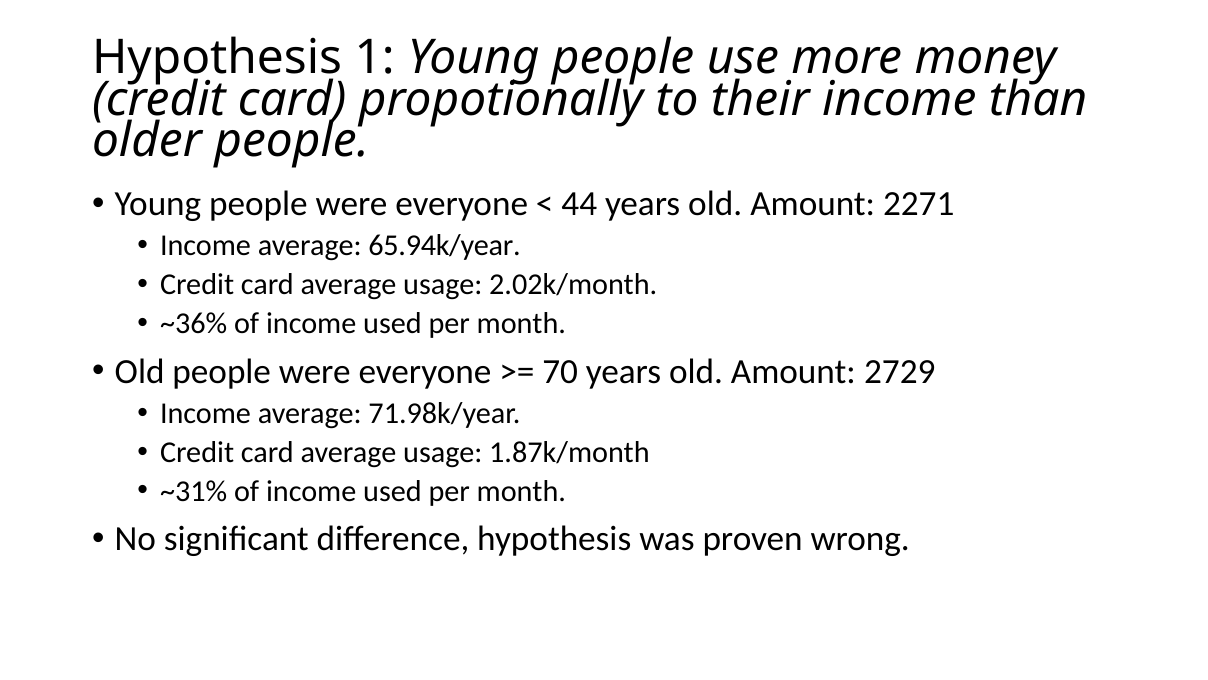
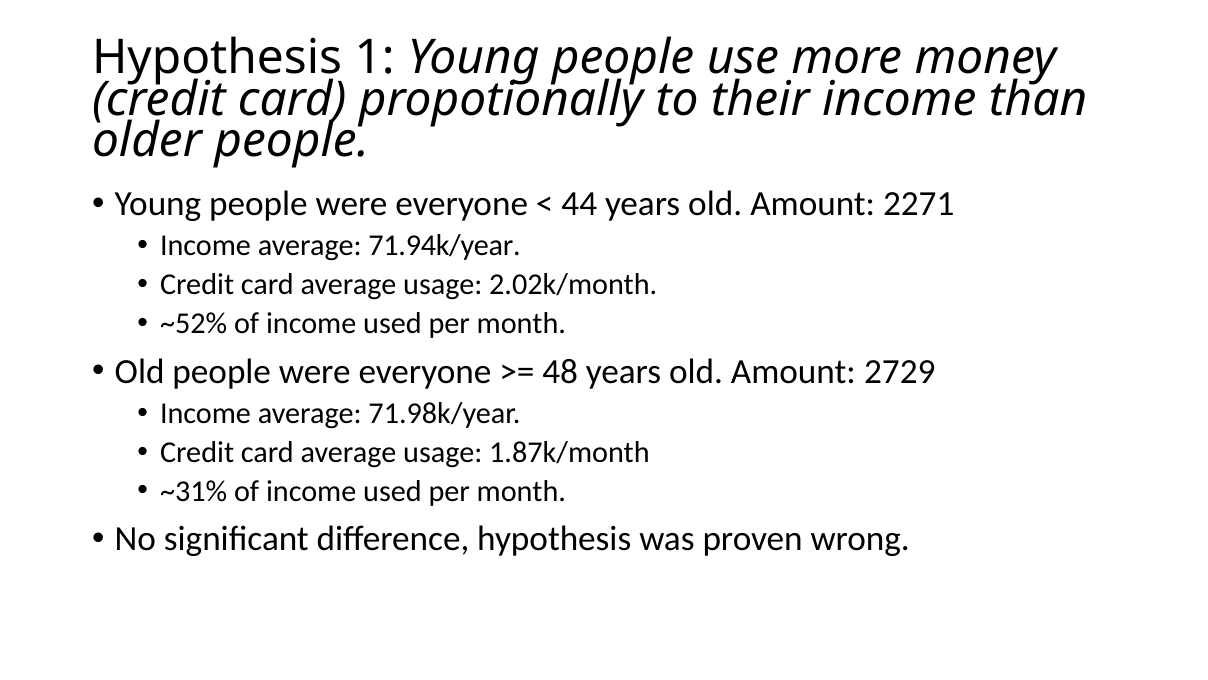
65.94k/year: 65.94k/year -> 71.94k/year
~36%: ~36% -> ~52%
70: 70 -> 48
